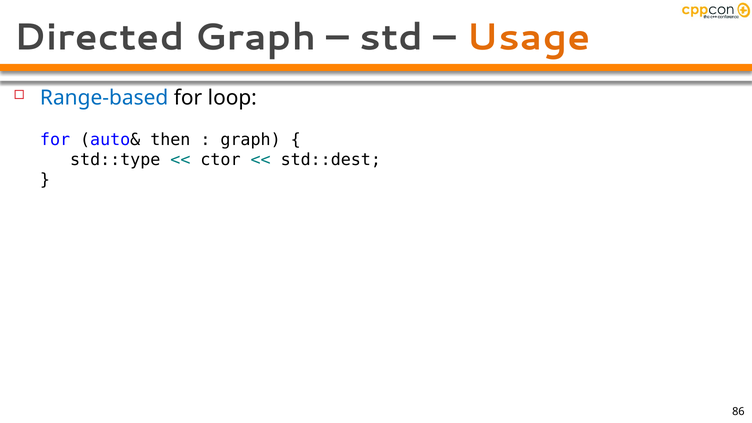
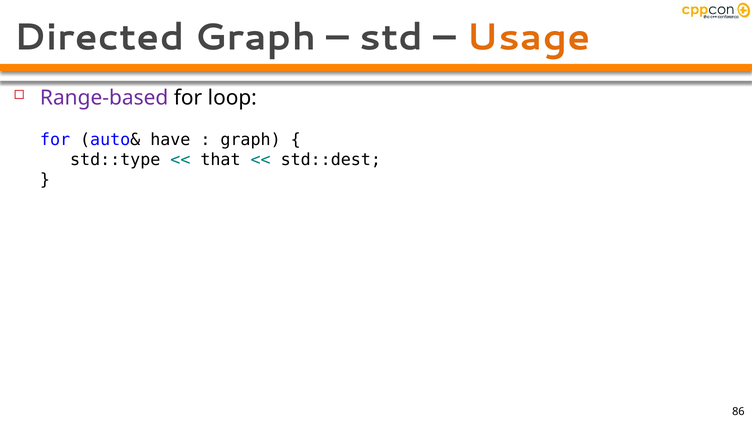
Range-based colour: blue -> purple
then: then -> have
ctor: ctor -> that
